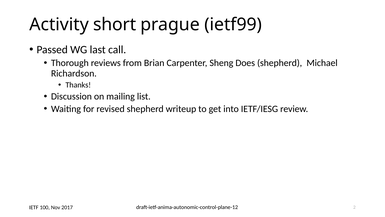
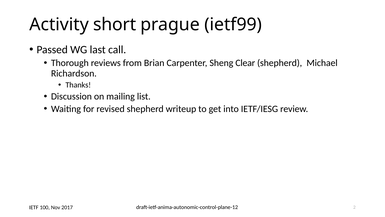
Does: Does -> Clear
